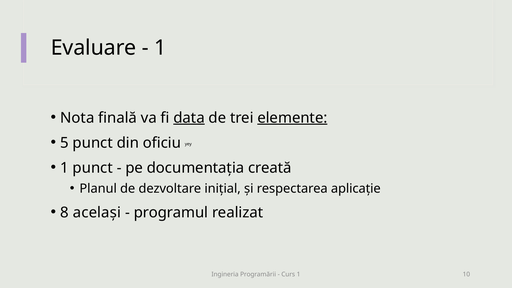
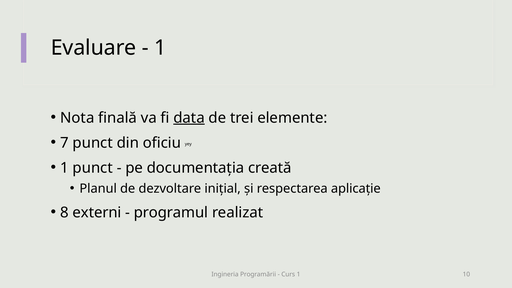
elemente underline: present -> none
5: 5 -> 7
același: același -> externi
